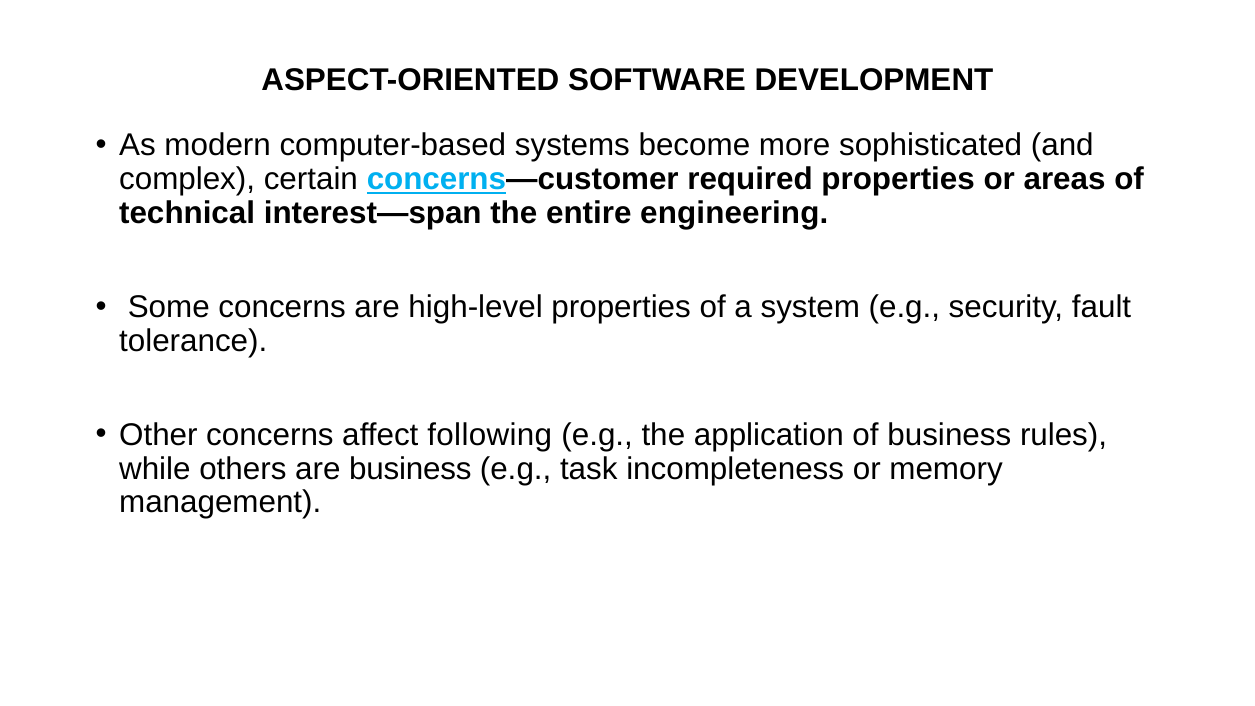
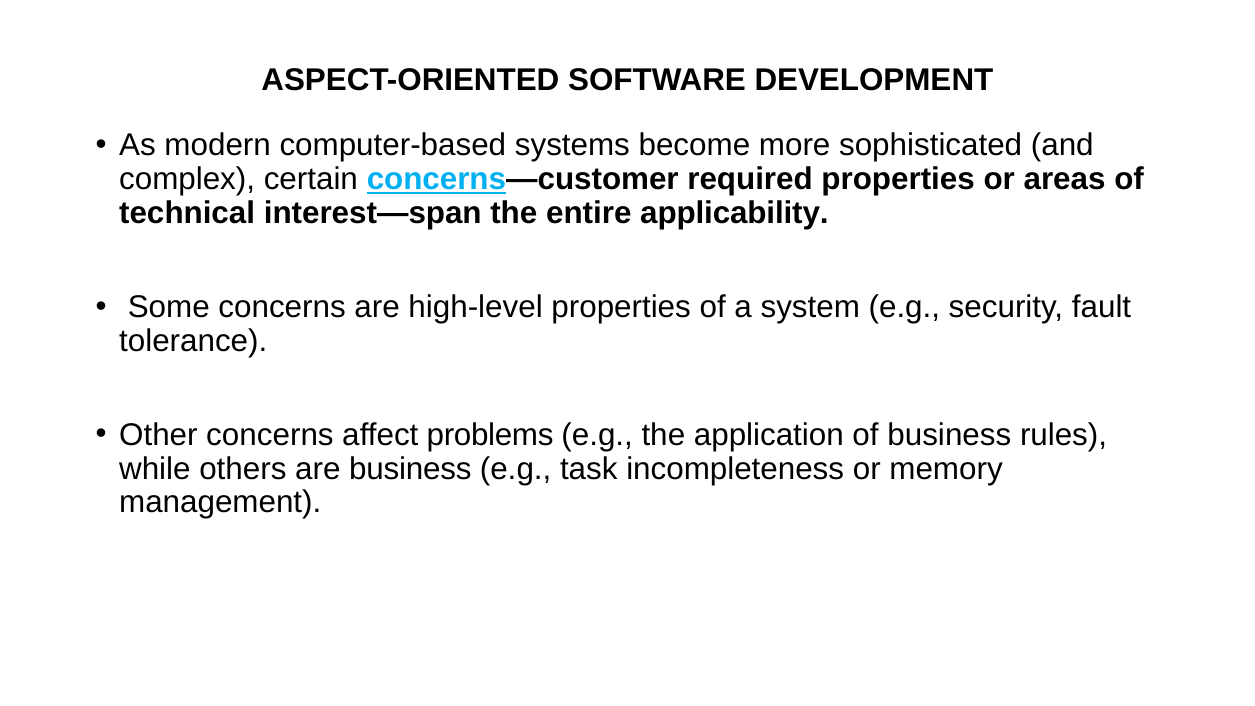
engineering: engineering -> applicability
following: following -> problems
